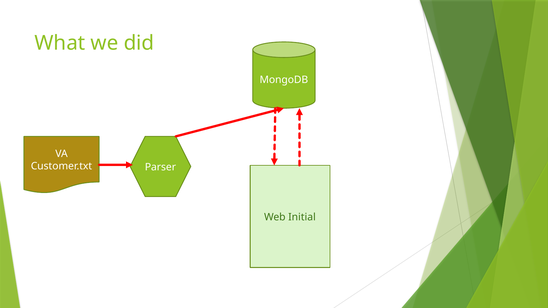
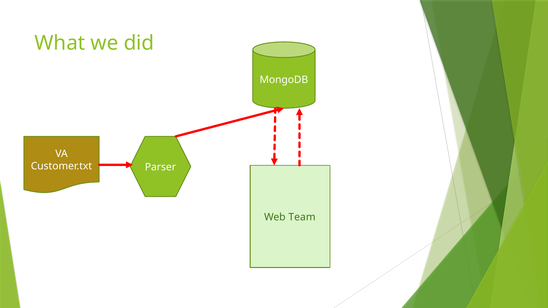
Initial: Initial -> Team
